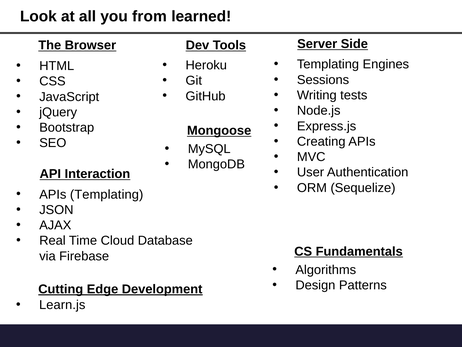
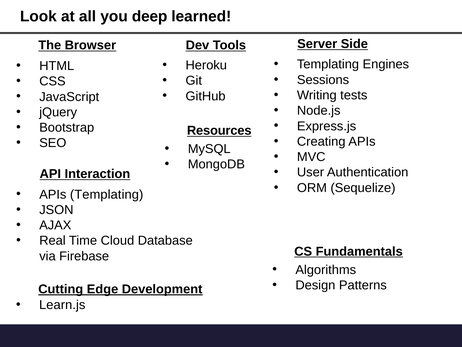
from: from -> deep
Mongoose: Mongoose -> Resources
